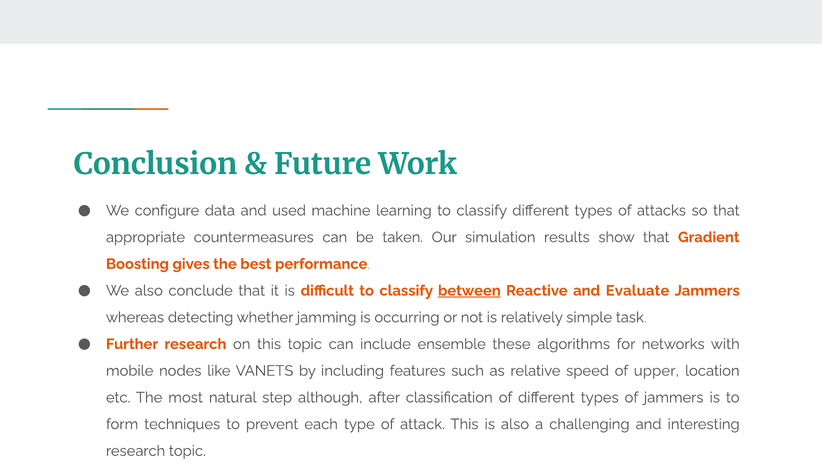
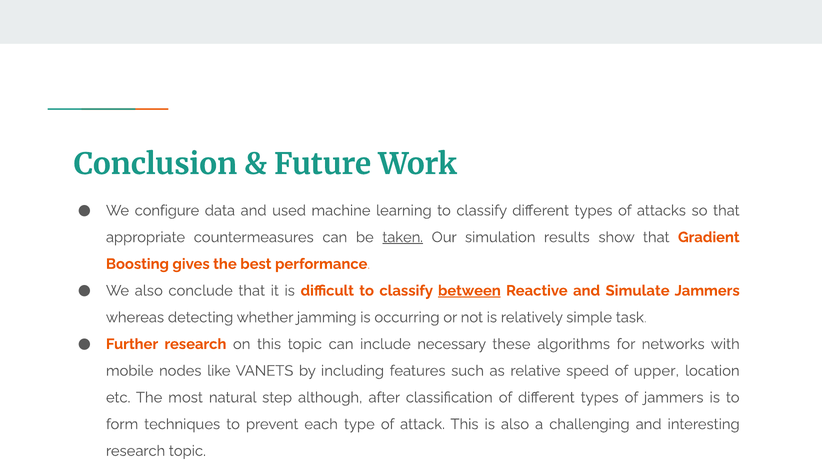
taken underline: none -> present
Evaluate: Evaluate -> Simulate
ensemble: ensemble -> necessary
